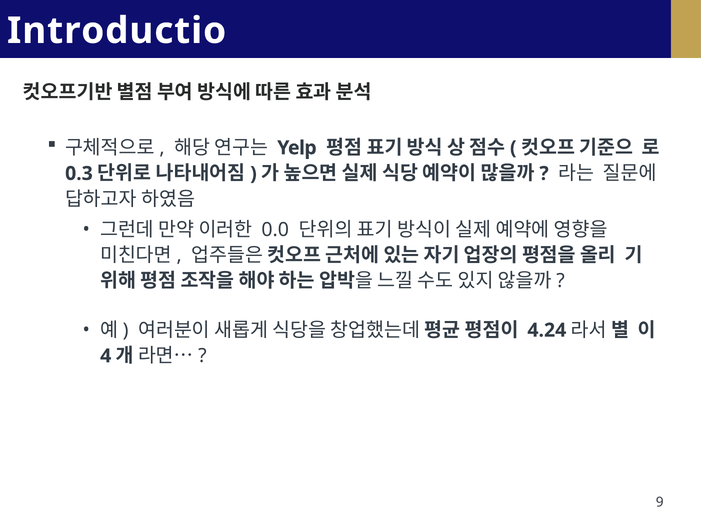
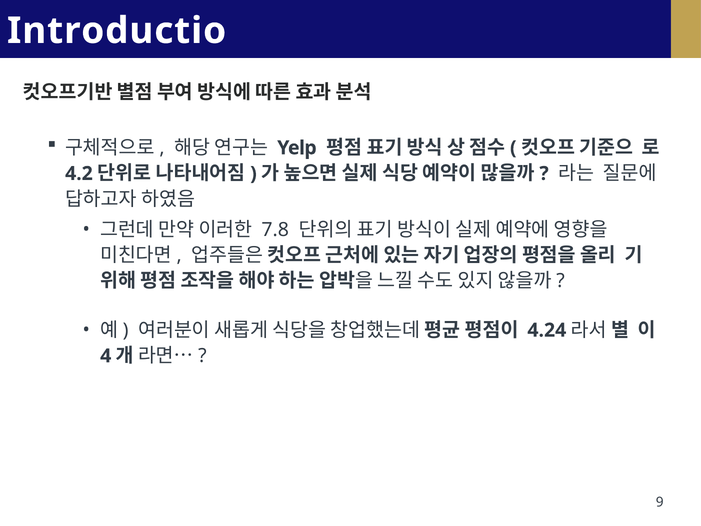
0.3: 0.3 -> 4.2
0.0: 0.0 -> 7.8
